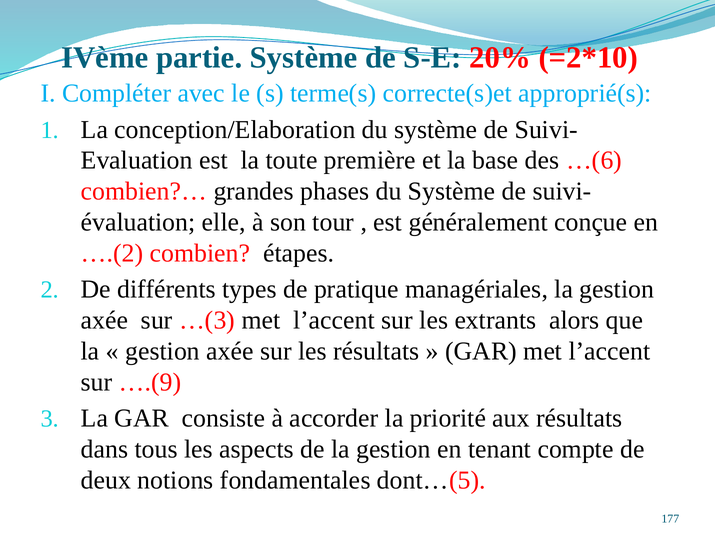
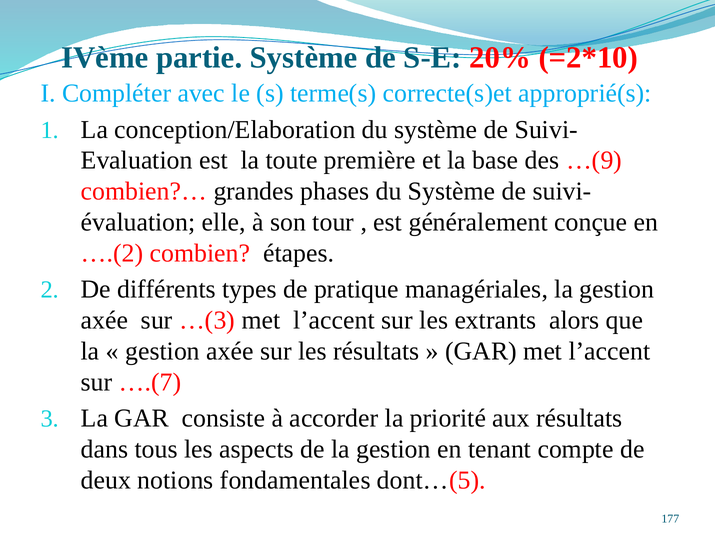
…(6: …(6 -> …(9
….(9: ….(9 -> ….(7
